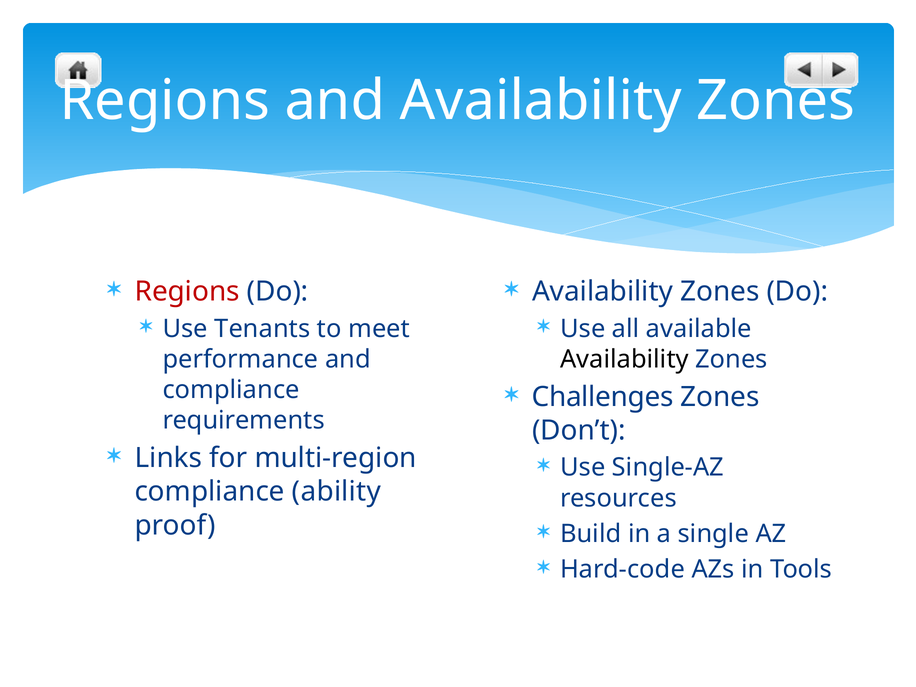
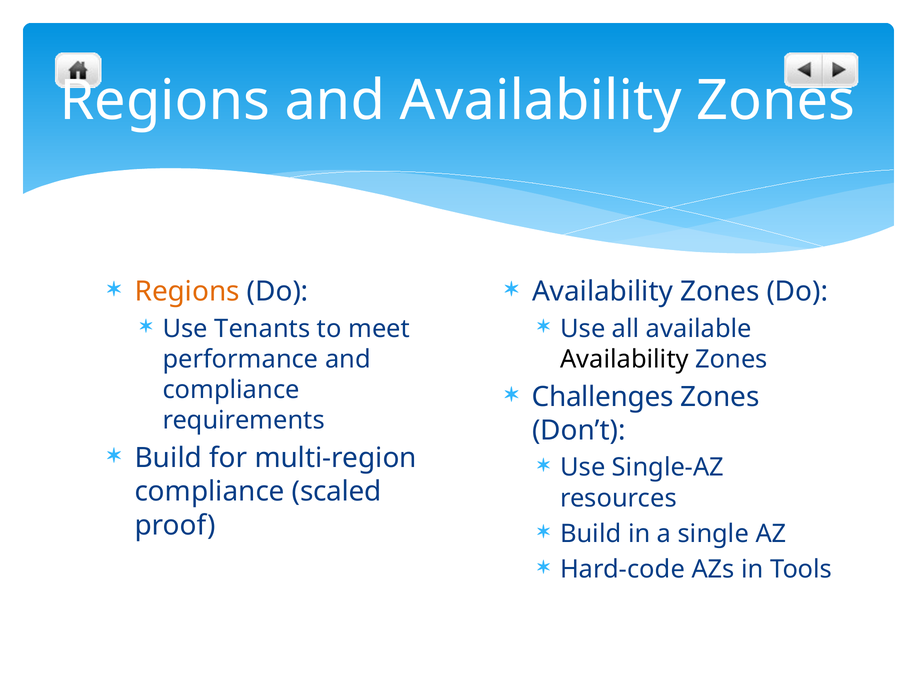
Regions at (187, 292) colour: red -> orange
Links at (168, 458): Links -> Build
ability: ability -> scaled
